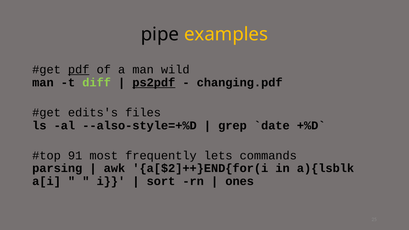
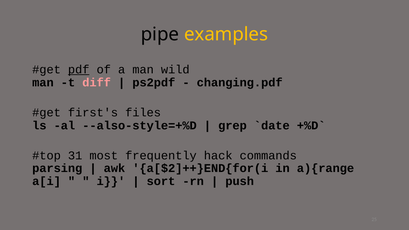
diff colour: light green -> pink
ps2pdf underline: present -> none
edits's: edits's -> first's
91: 91 -> 31
lets: lets -> hack
a){lsblk: a){lsblk -> a){range
ones: ones -> push
